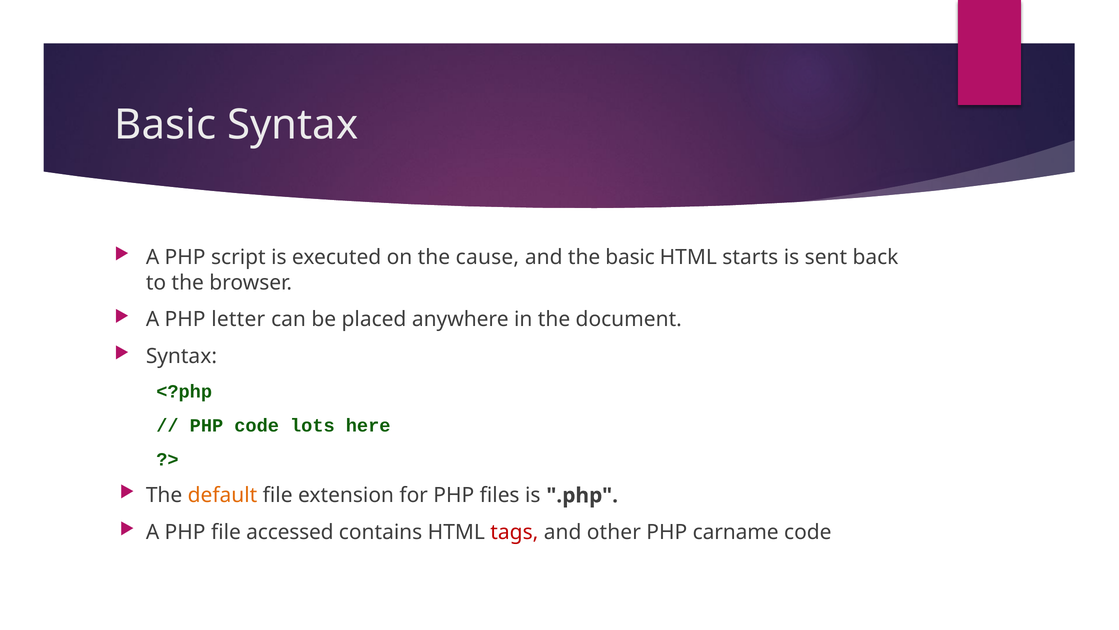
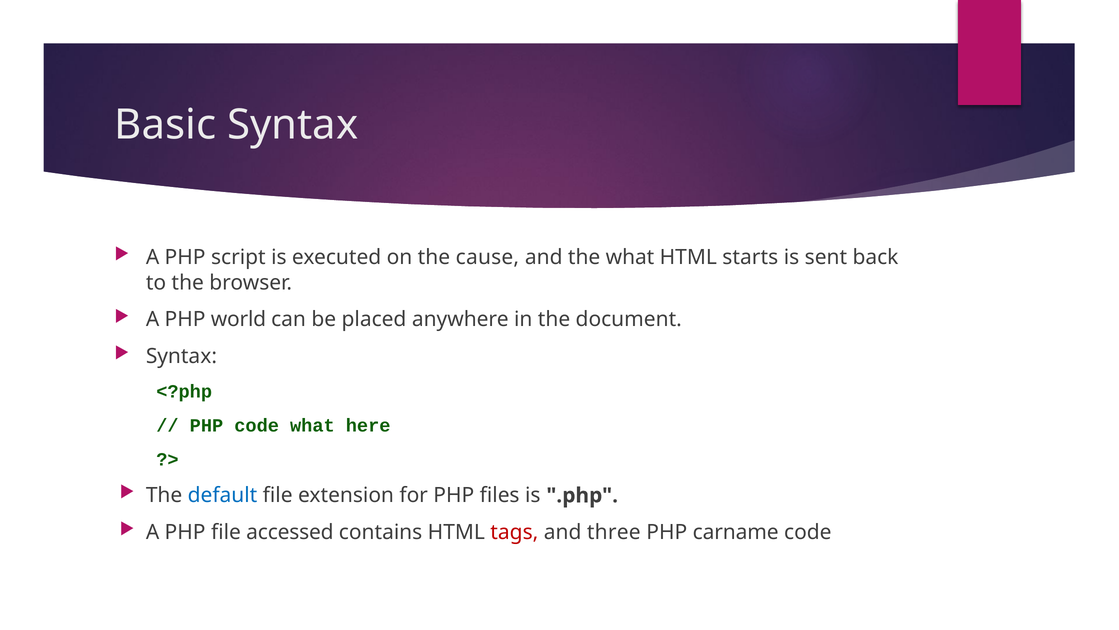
the basic: basic -> what
letter: letter -> world
code lots: lots -> what
default colour: orange -> blue
other: other -> three
